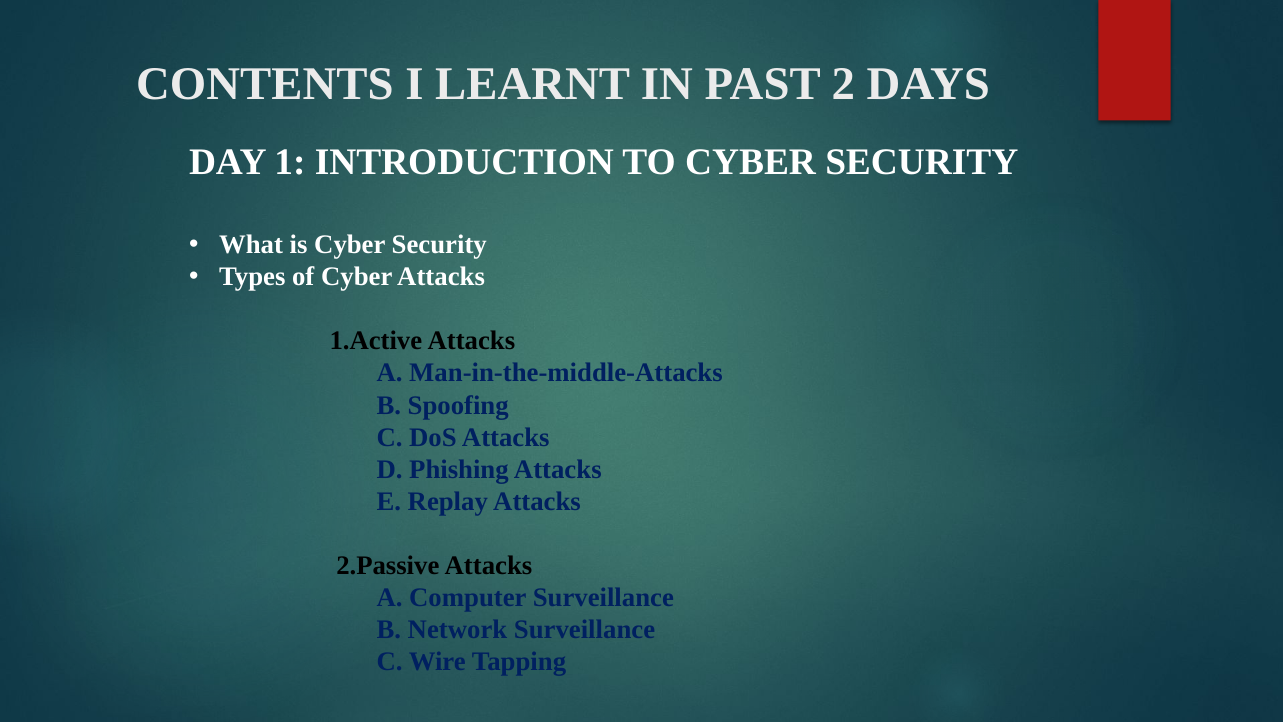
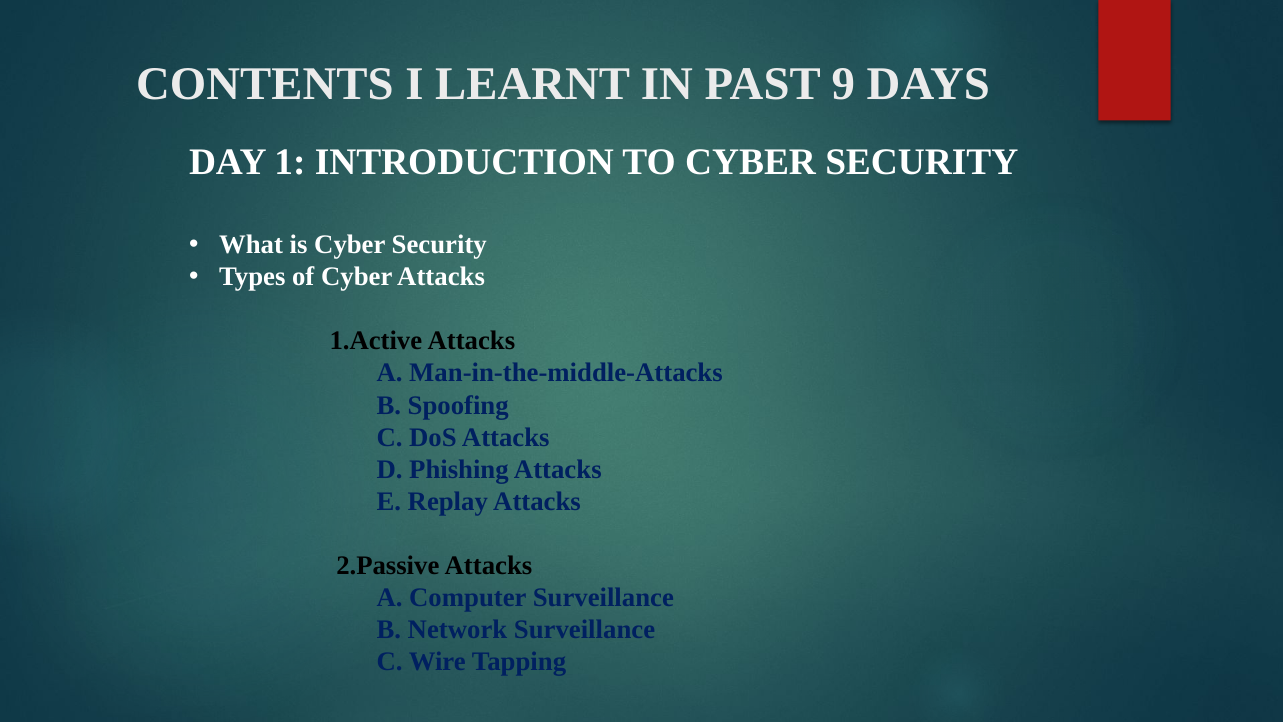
2: 2 -> 9
